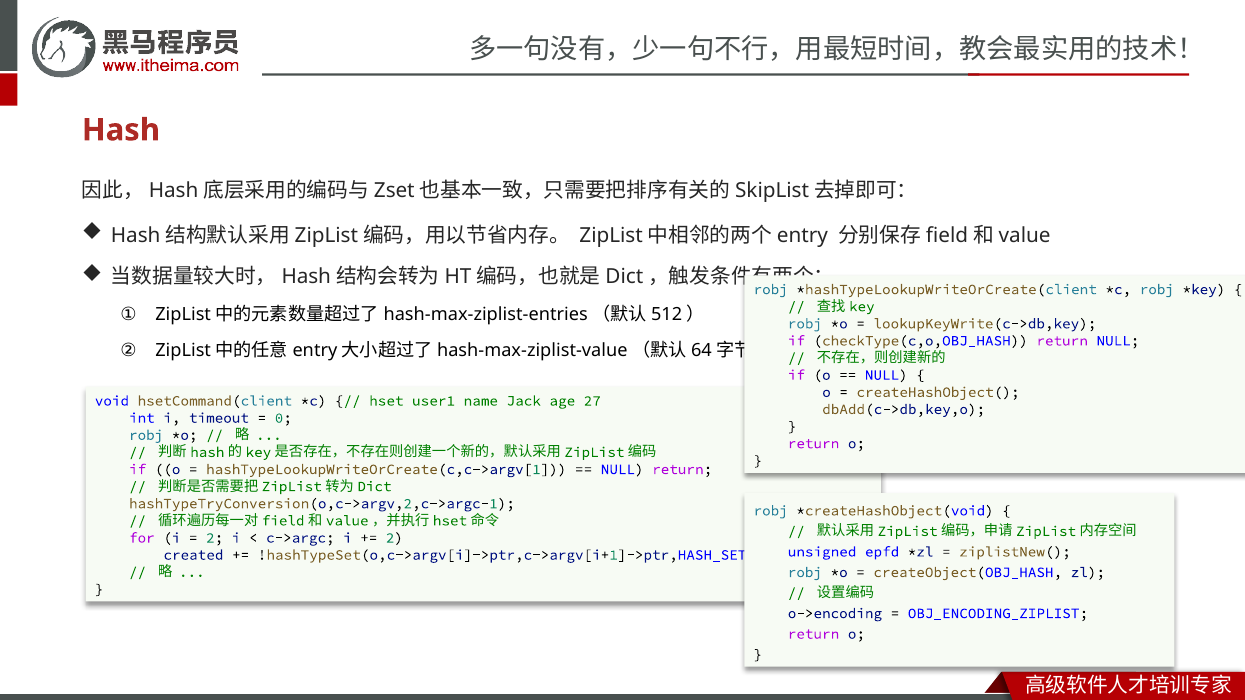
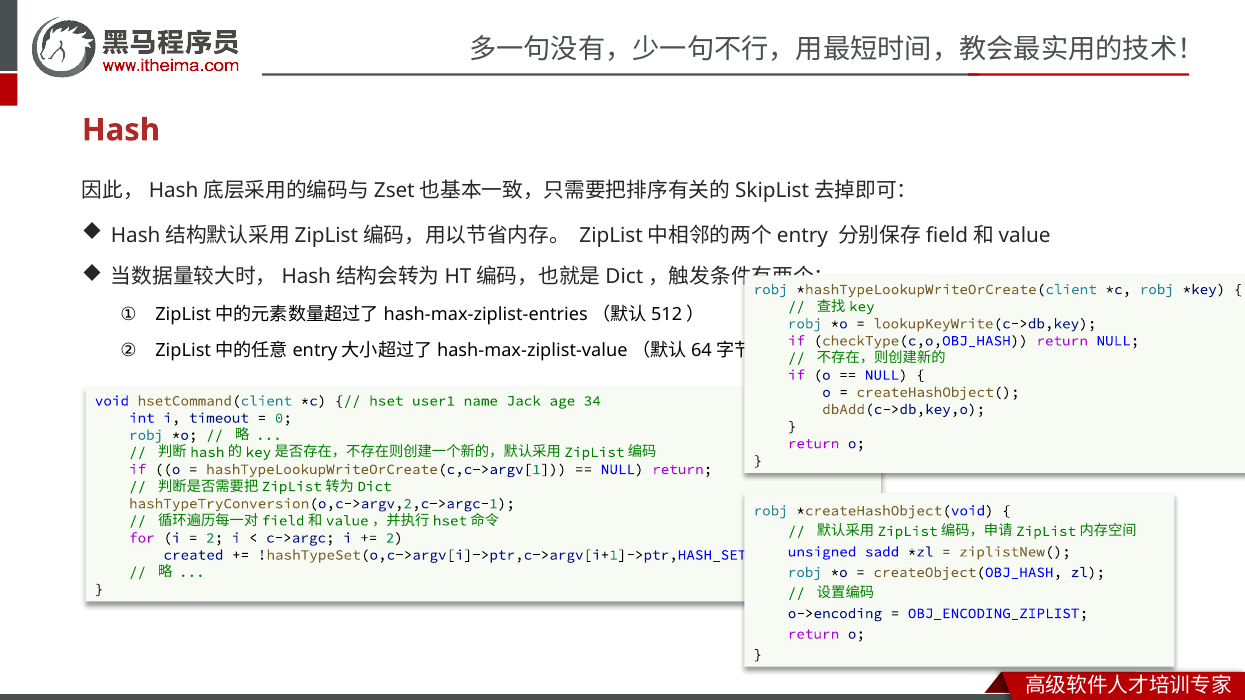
27: 27 -> 34
epfd: epfd -> sadd
